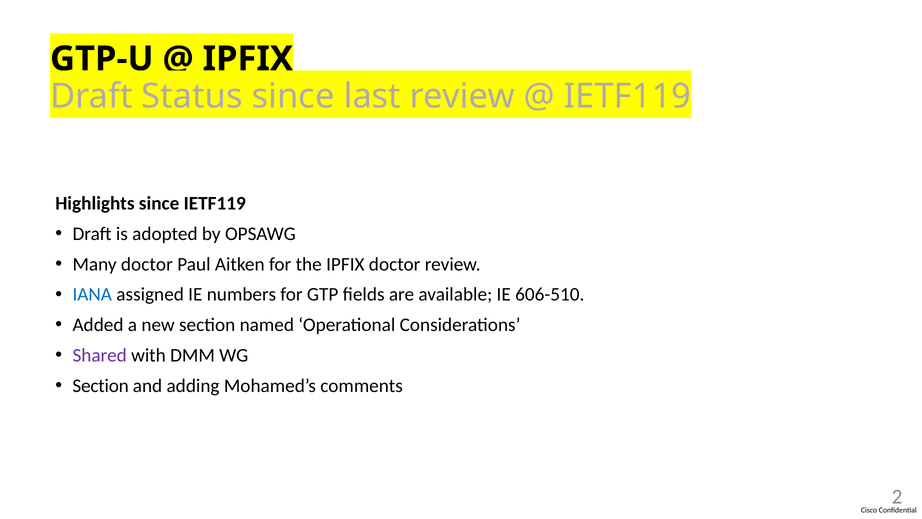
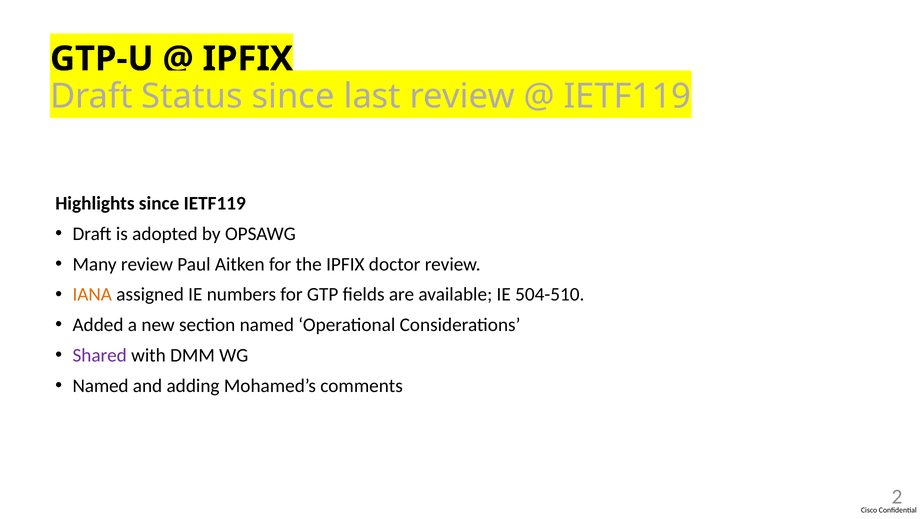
Many doctor: doctor -> review
IANA colour: blue -> orange
606-510: 606-510 -> 504-510
Section at (101, 385): Section -> Named
